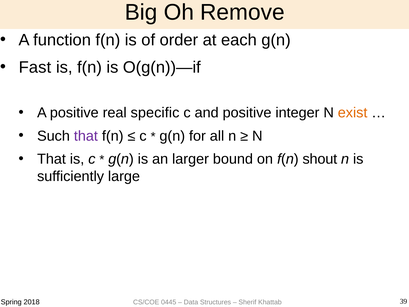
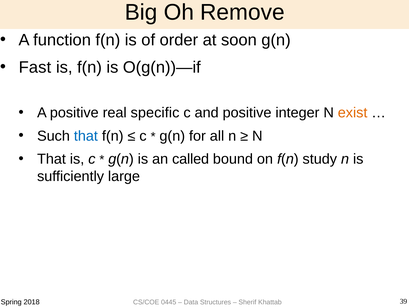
each: each -> soon
that at (86, 136) colour: purple -> blue
larger: larger -> called
shout: shout -> study
